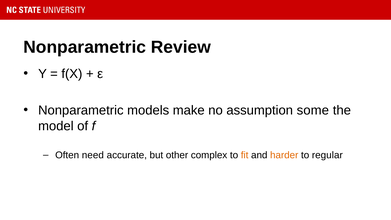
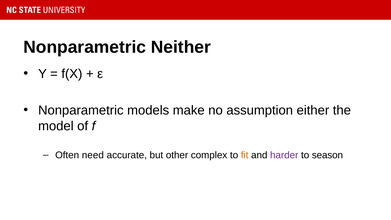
Review: Review -> Neither
some: some -> either
harder colour: orange -> purple
regular: regular -> season
